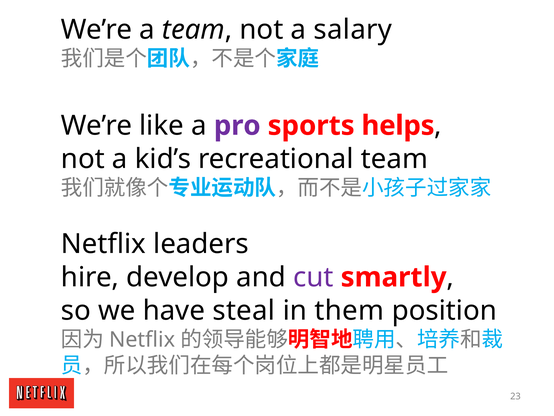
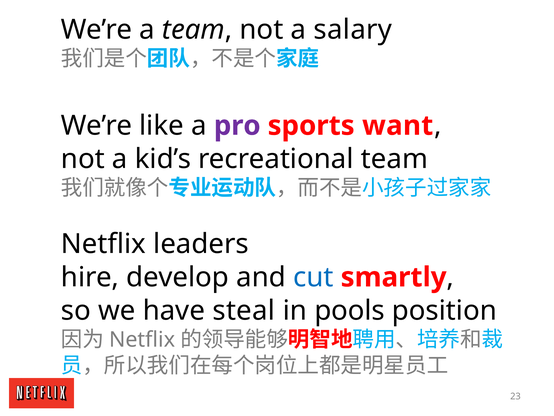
helps: helps -> want
cut colour: purple -> blue
them: them -> pools
